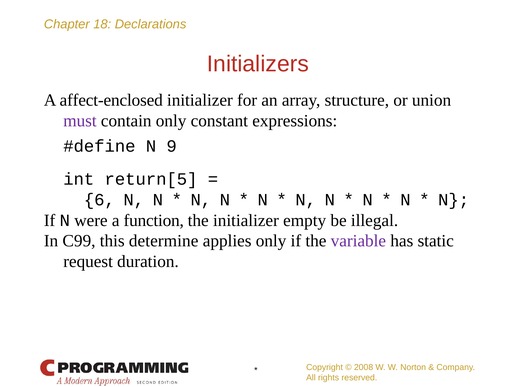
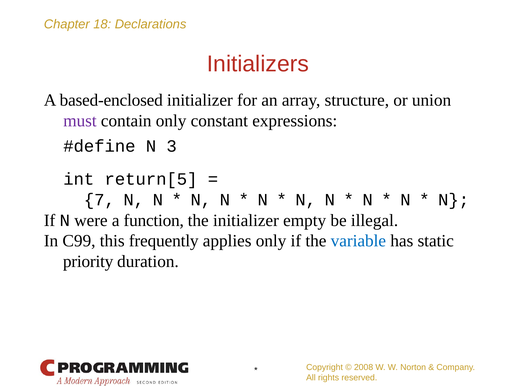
affect-enclosed: affect-enclosed -> based-enclosed
9: 9 -> 3
6: 6 -> 7
determine: determine -> frequently
variable colour: purple -> blue
request: request -> priority
